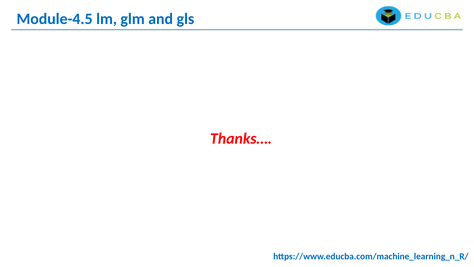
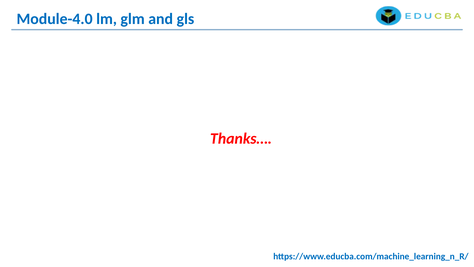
Module-4.5: Module-4.5 -> Module-4.0
